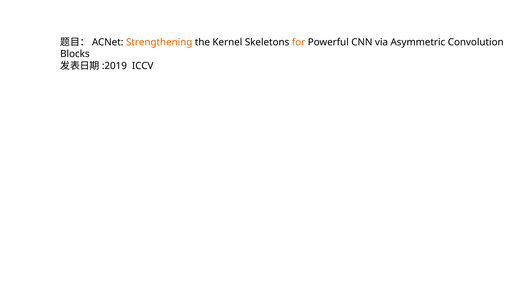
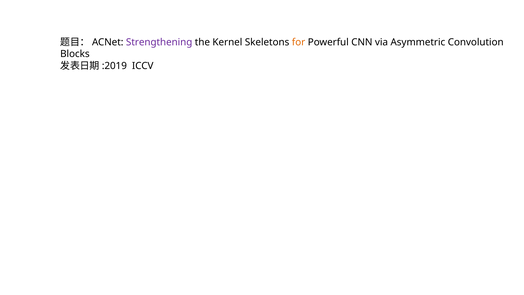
Strengthening colour: orange -> purple
